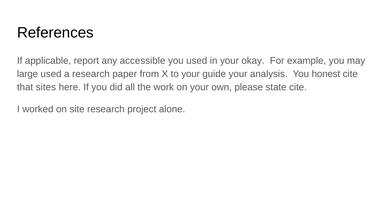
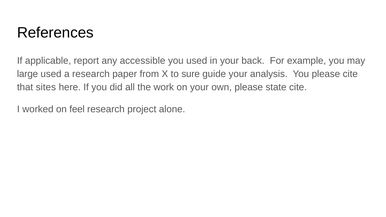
okay: okay -> back
to your: your -> sure
You honest: honest -> please
site: site -> feel
